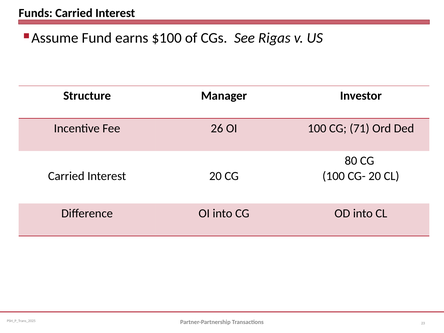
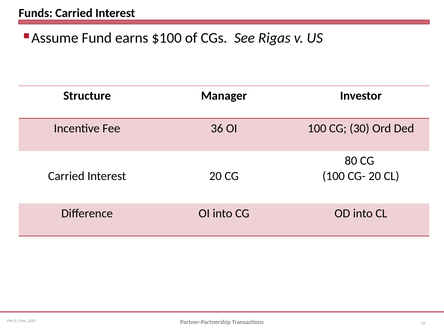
26: 26 -> 36
71: 71 -> 30
